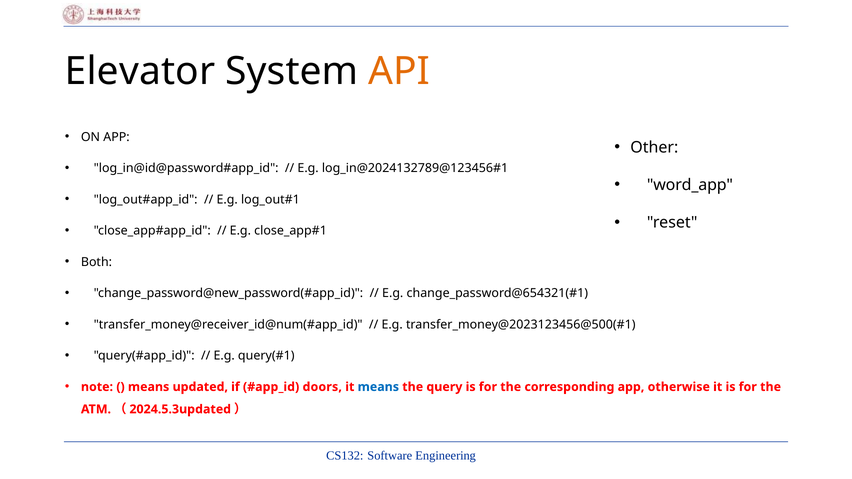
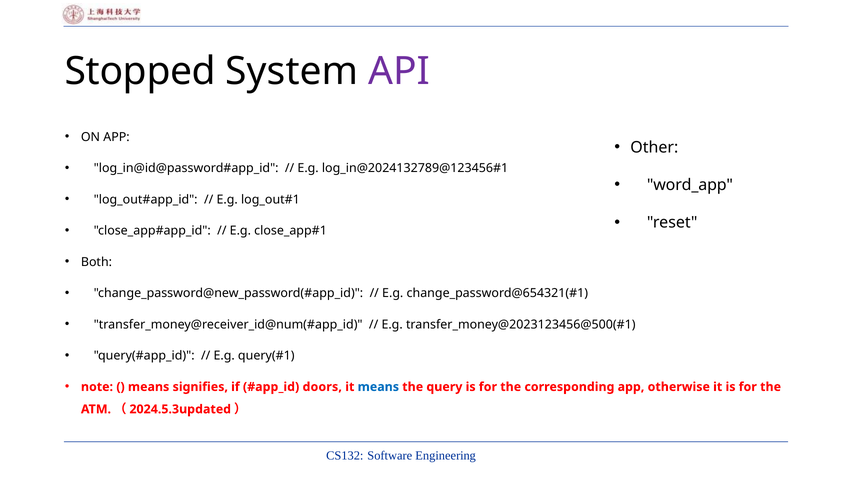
Elevator: Elevator -> Stopped
API colour: orange -> purple
updated: updated -> signifies
